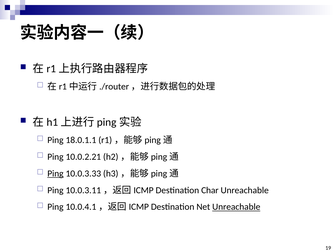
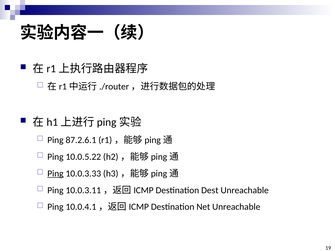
18.0.1.1: 18.0.1.1 -> 87.2.6.1
10.0.2.21: 10.0.2.21 -> 10.0.5.22
Char: Char -> Dest
Unreachable at (236, 207) underline: present -> none
